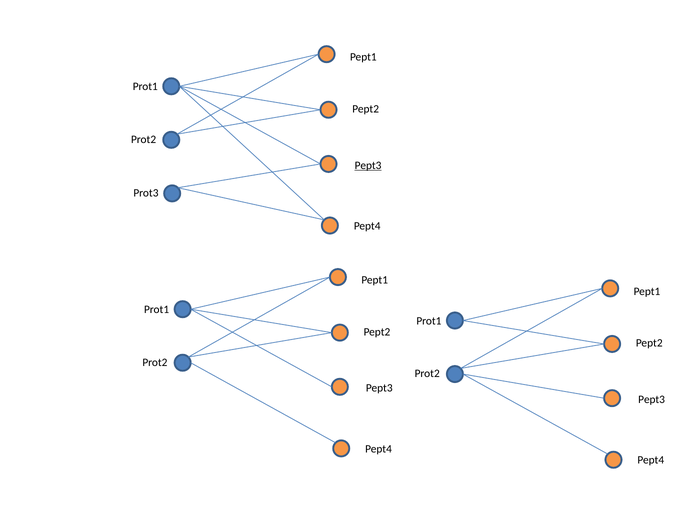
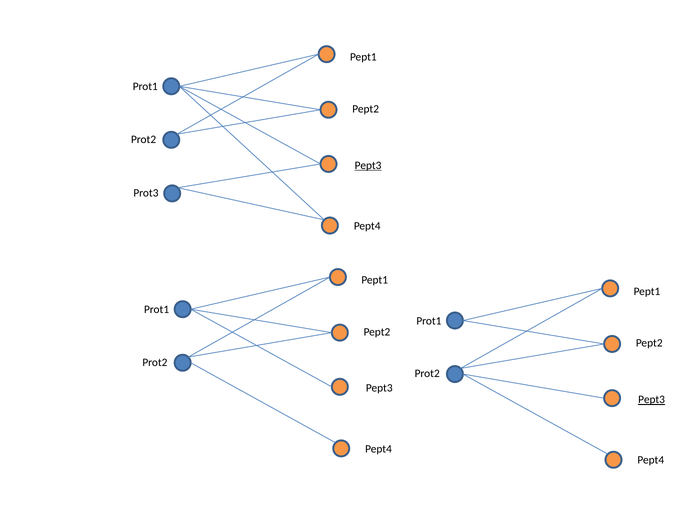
Pept3 at (652, 400) underline: none -> present
